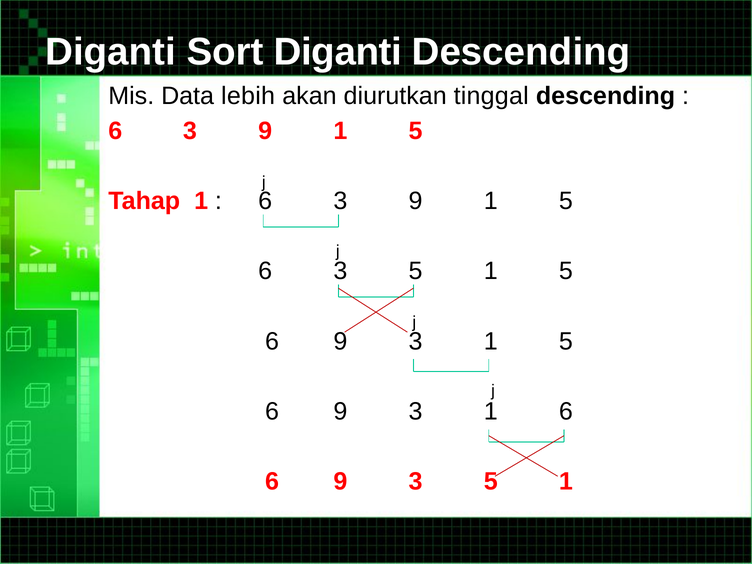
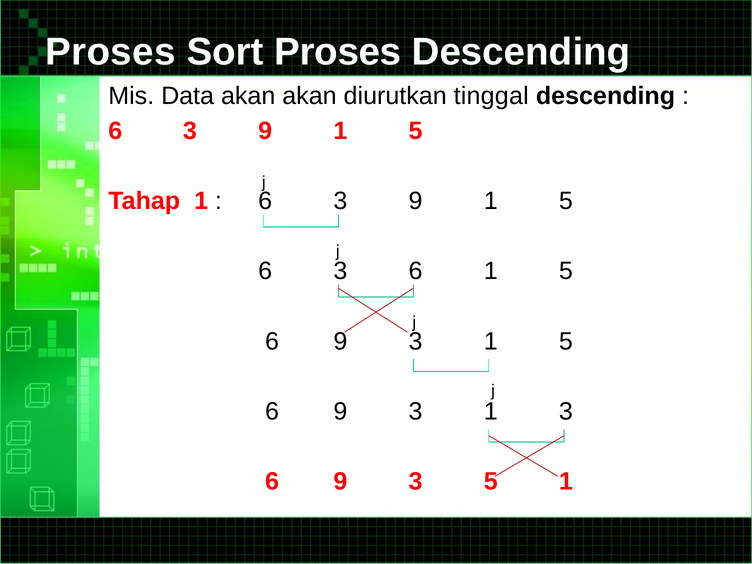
Diganti at (110, 52): Diganti -> Proses
Sort Diganti: Diganti -> Proses
Data lebih: lebih -> akan
6 3 5: 5 -> 6
1 6: 6 -> 3
